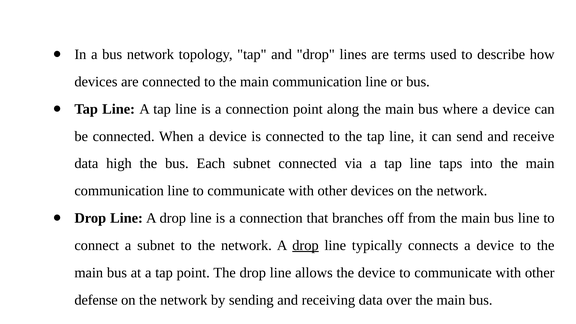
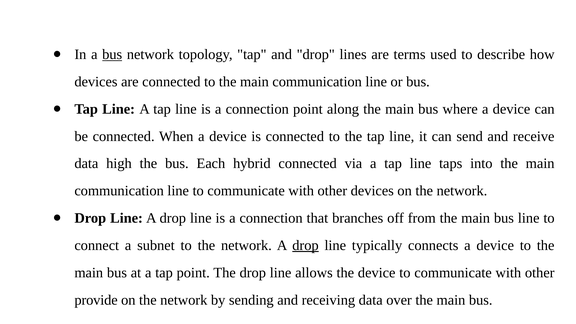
bus at (112, 54) underline: none -> present
Each subnet: subnet -> hybrid
defense: defense -> provide
